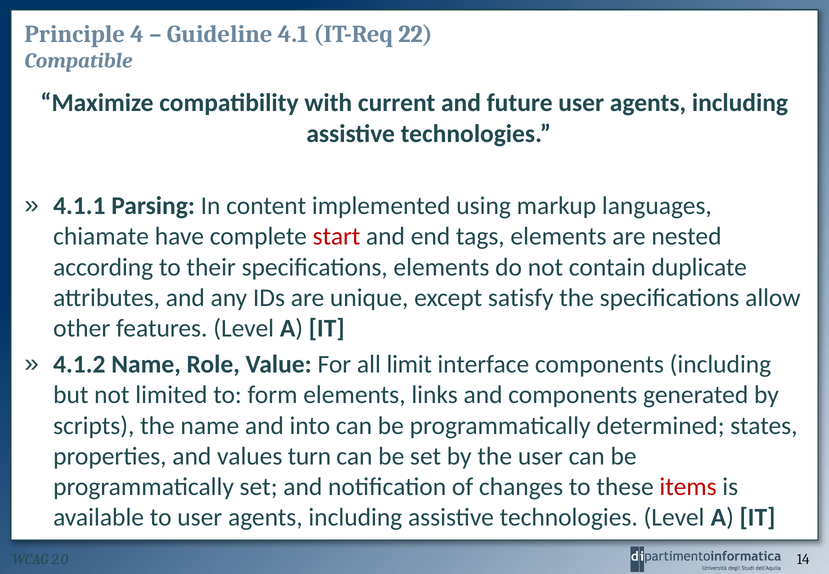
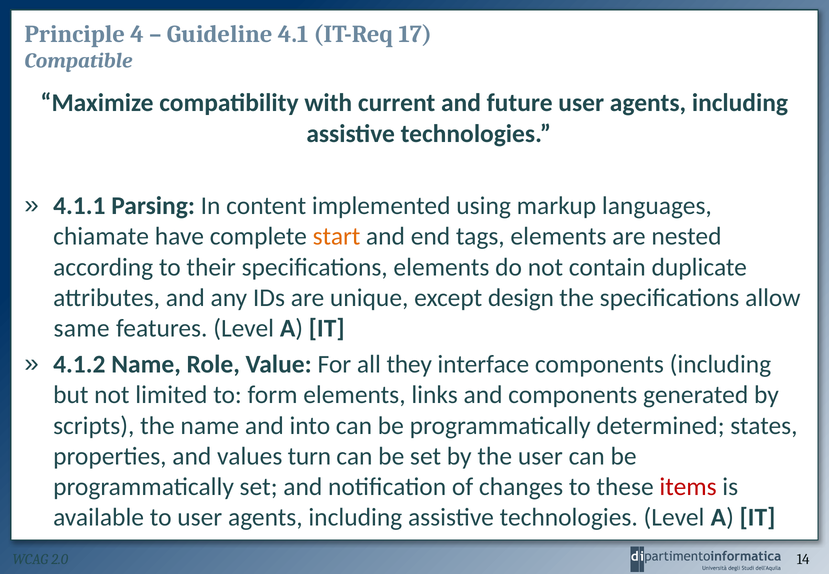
22: 22 -> 17
start colour: red -> orange
satisfy: satisfy -> design
other: other -> same
limit: limit -> they
